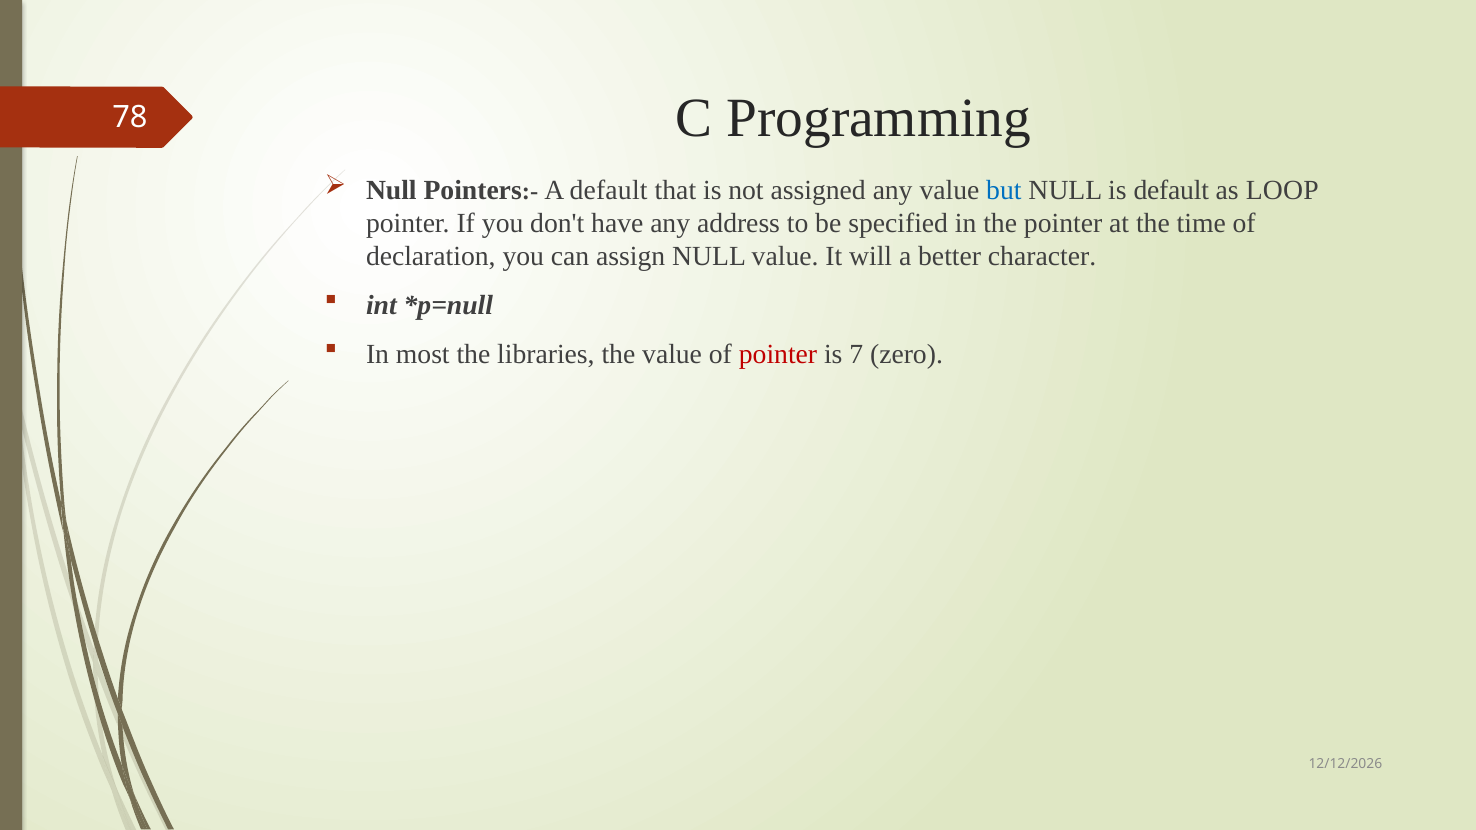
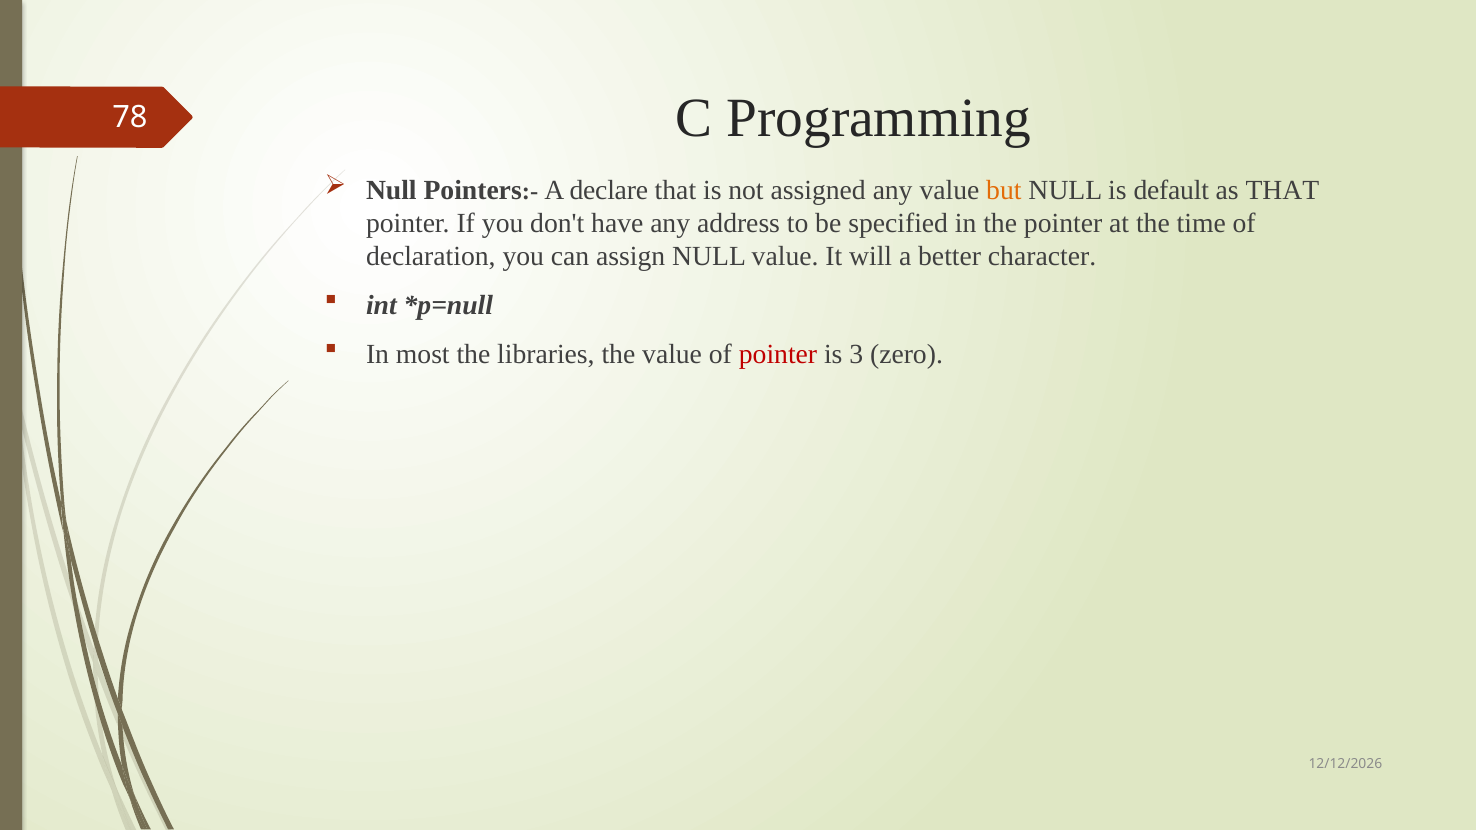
A default: default -> declare
but colour: blue -> orange
as LOOP: LOOP -> THAT
7: 7 -> 3
